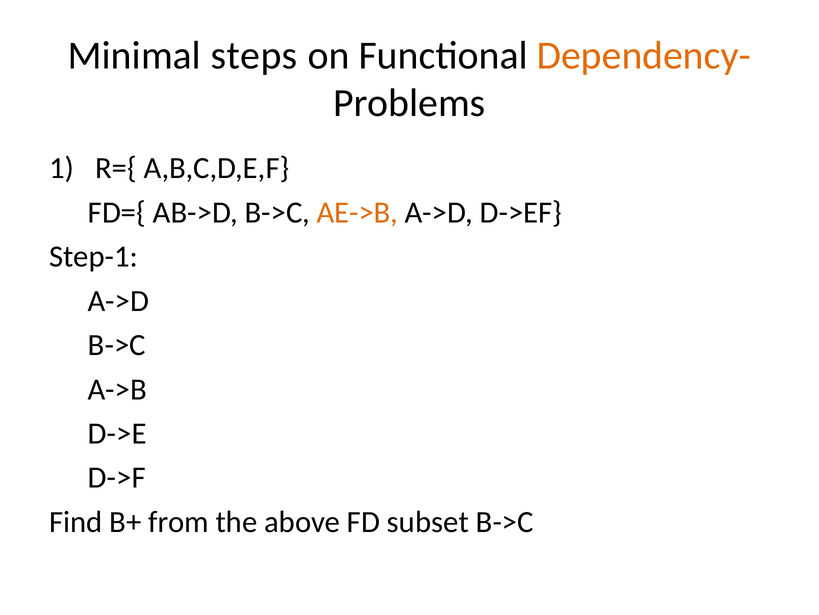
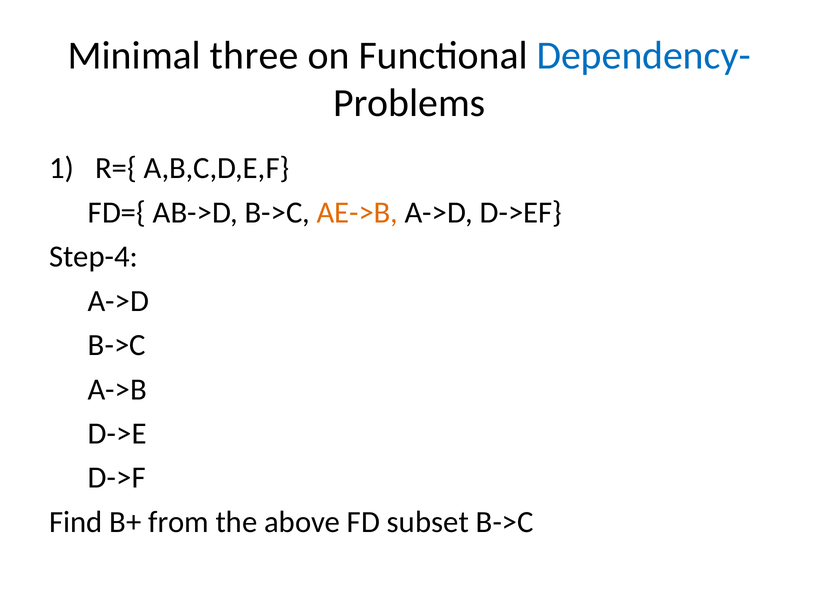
steps: steps -> three
Dependency- colour: orange -> blue
Step-1: Step-1 -> Step-4
